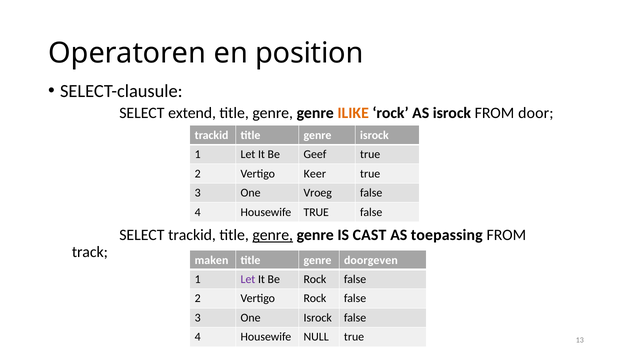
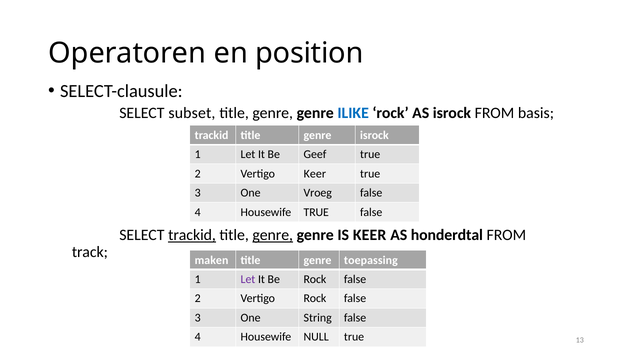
extend: extend -> subset
ILIKE colour: orange -> blue
door: door -> basis
trackid at (192, 235) underline: none -> present
IS CAST: CAST -> KEER
toepassing: toepassing -> honderdtal
doorgeven: doorgeven -> toepassing
One Isrock: Isrock -> String
